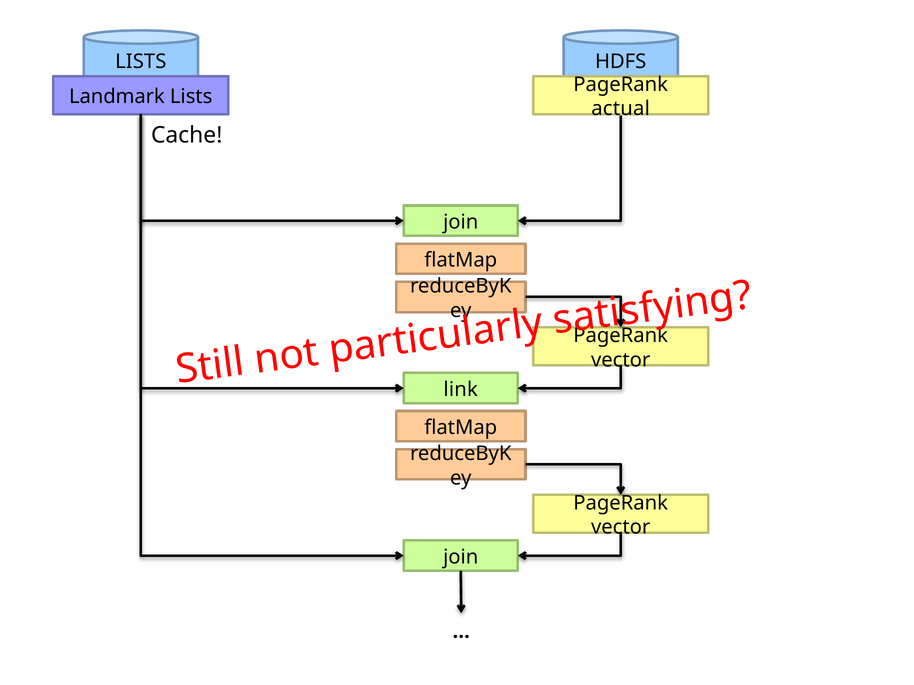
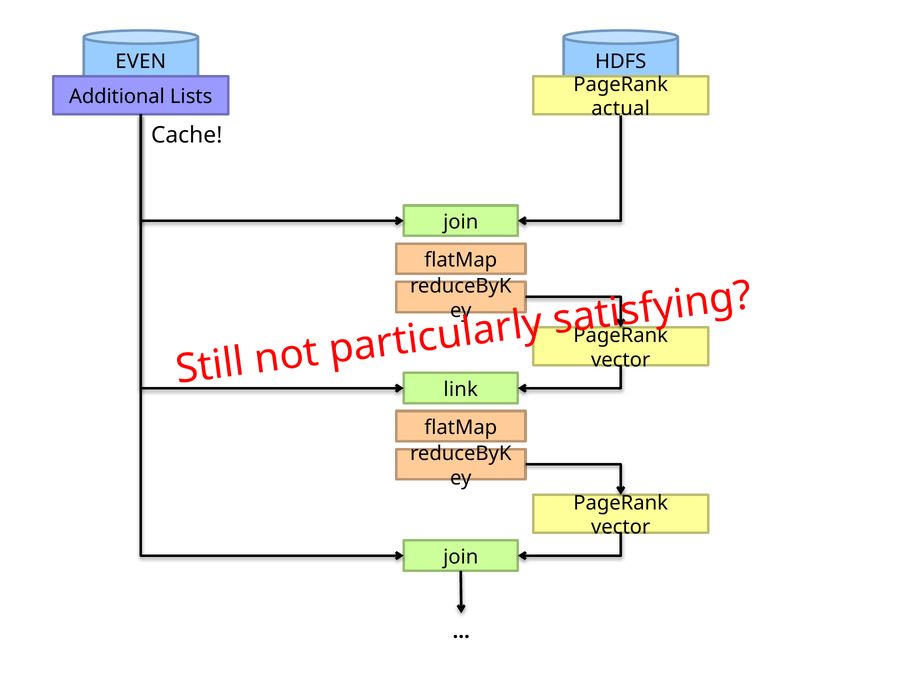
LISTS at (141, 62): LISTS -> EVEN
Landmark: Landmark -> Additional
